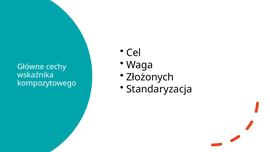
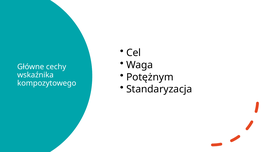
Złożonych: Złożonych -> Potężnym
